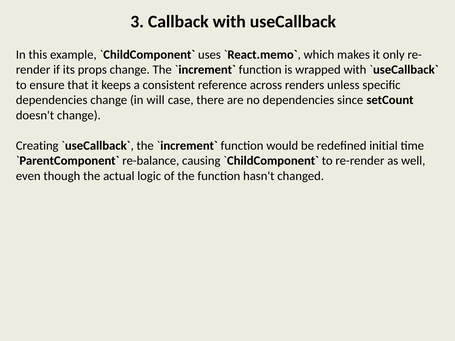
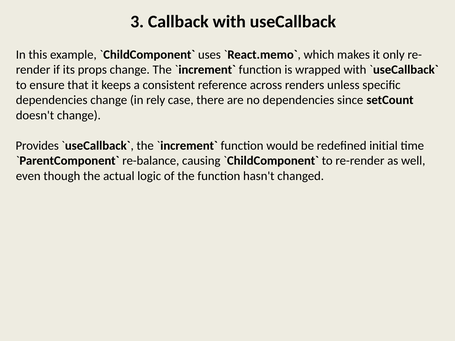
will: will -> rely
Creating: Creating -> Provides
